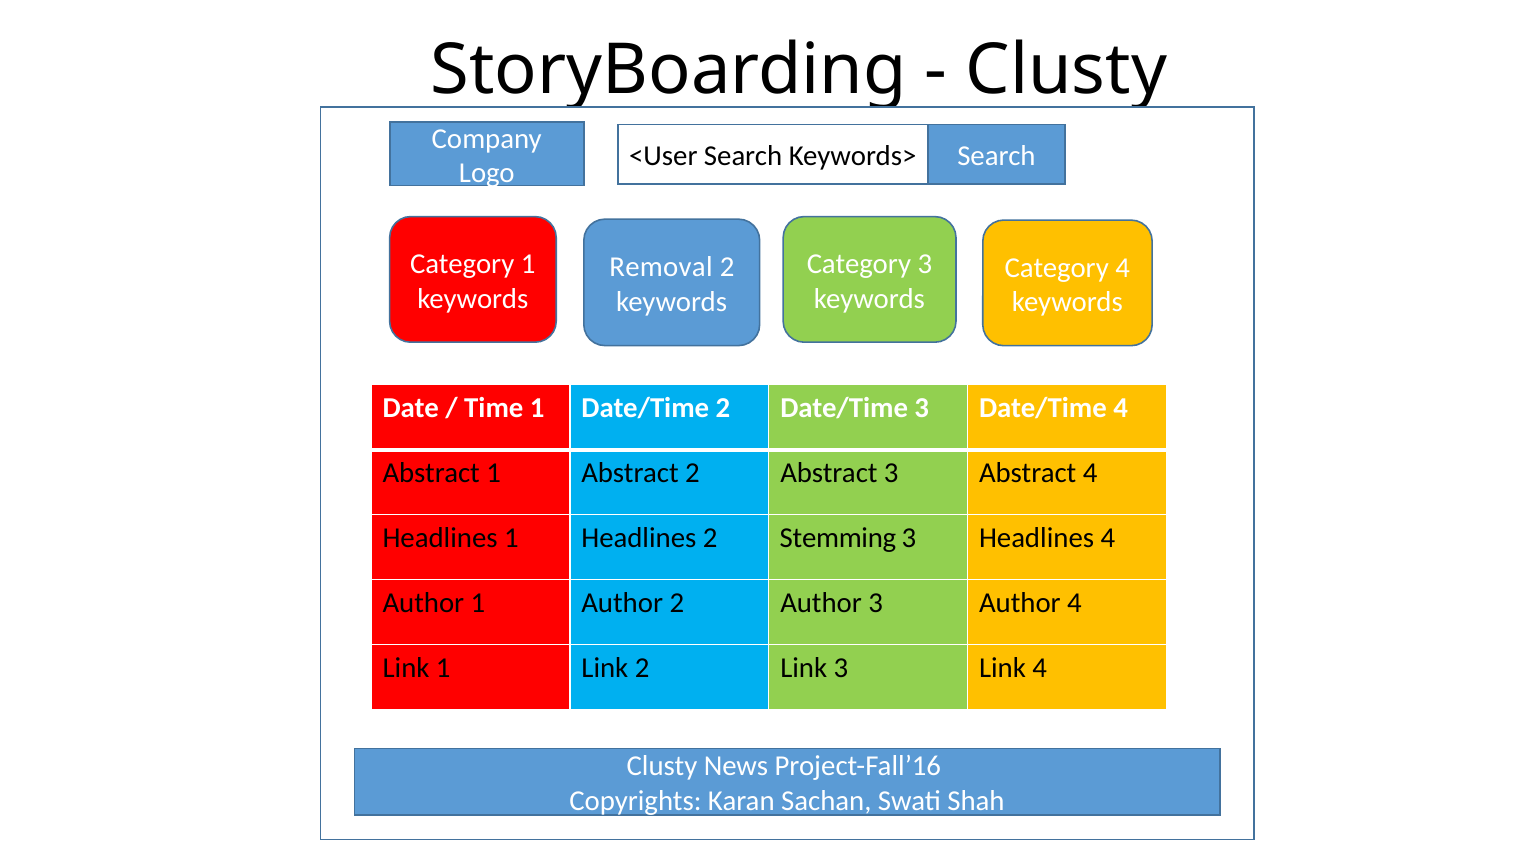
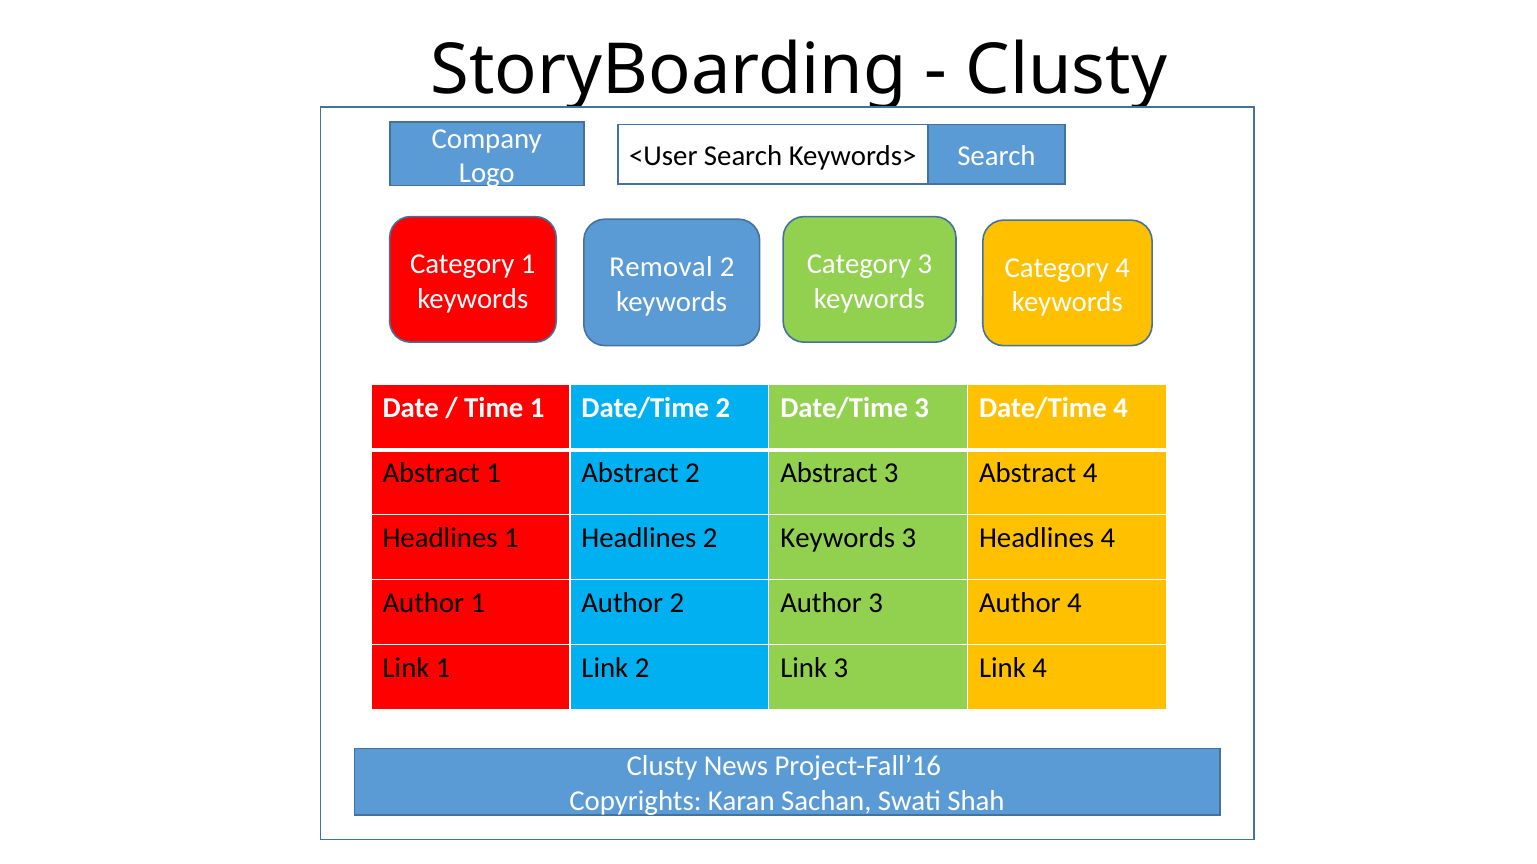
Headlines 2 Stemming: Stemming -> Keywords
